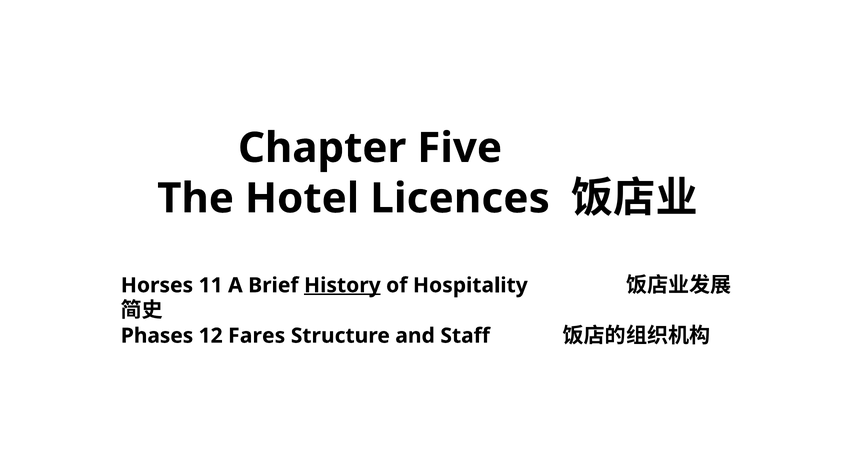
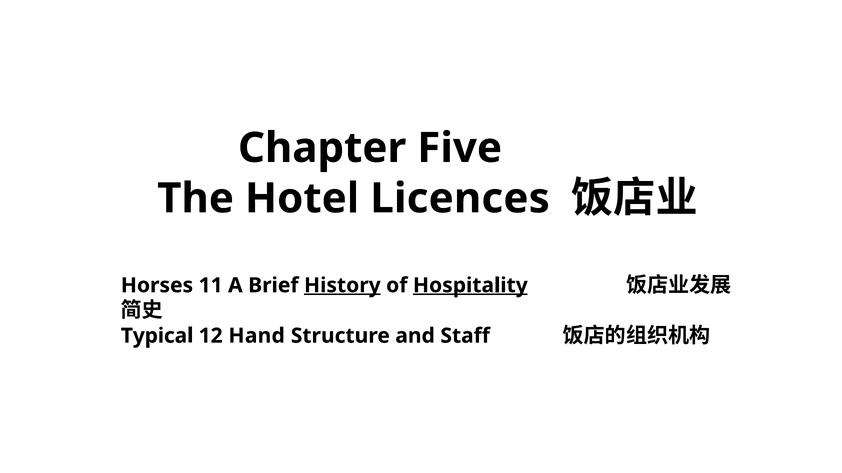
Hospitality underline: none -> present
Phases: Phases -> Typical
Fares: Fares -> Hand
